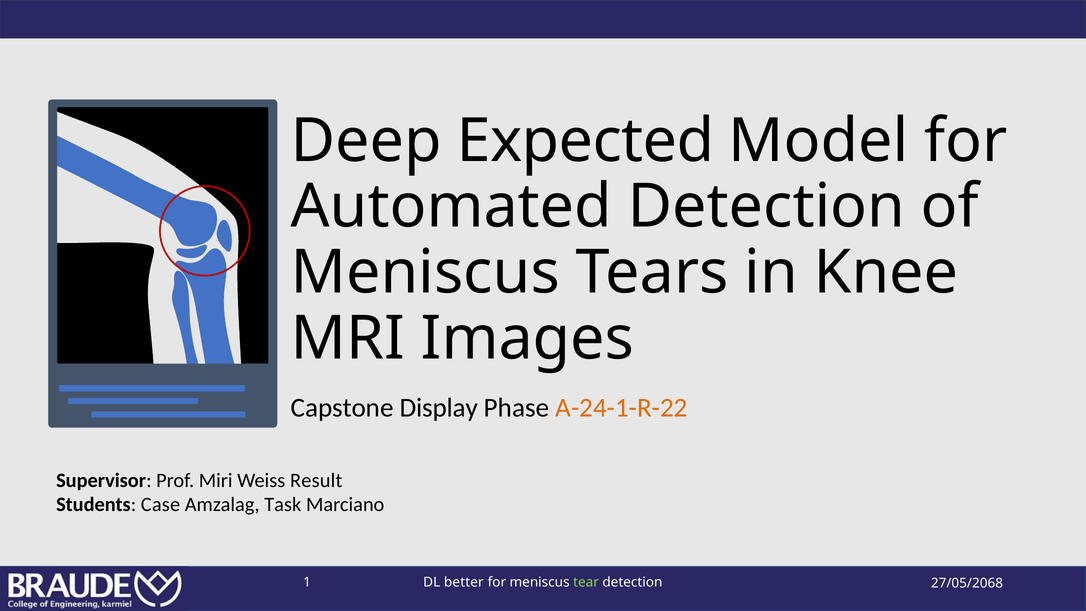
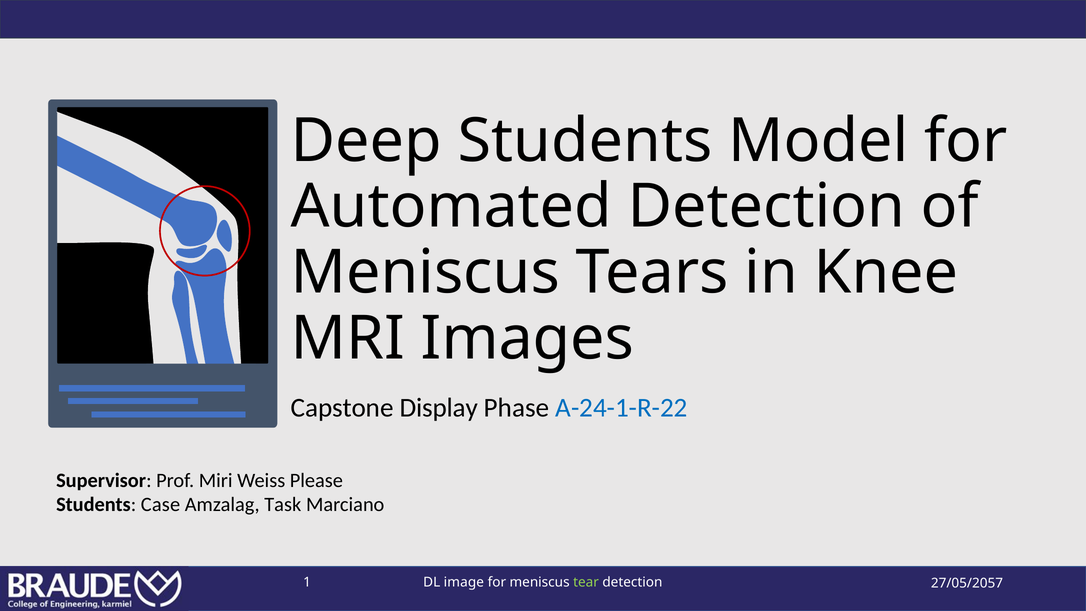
Deep Expected: Expected -> Students
A-24-1-R-22 colour: orange -> blue
Result: Result -> Please
better: better -> image
27/05/2068: 27/05/2068 -> 27/05/2057
